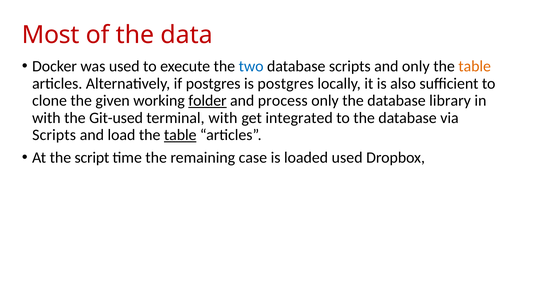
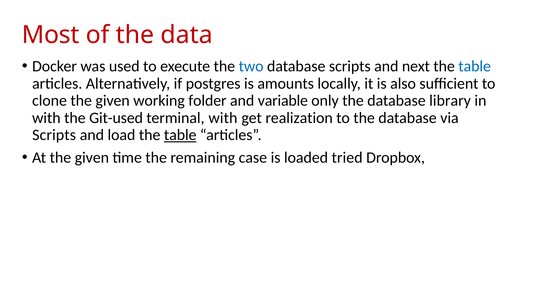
and only: only -> next
table at (475, 66) colour: orange -> blue
is postgres: postgres -> amounts
folder underline: present -> none
process: process -> variable
integrated: integrated -> realization
At the script: script -> given
loaded used: used -> tried
